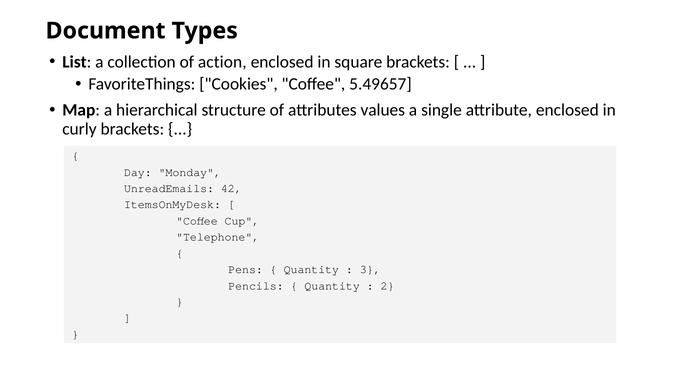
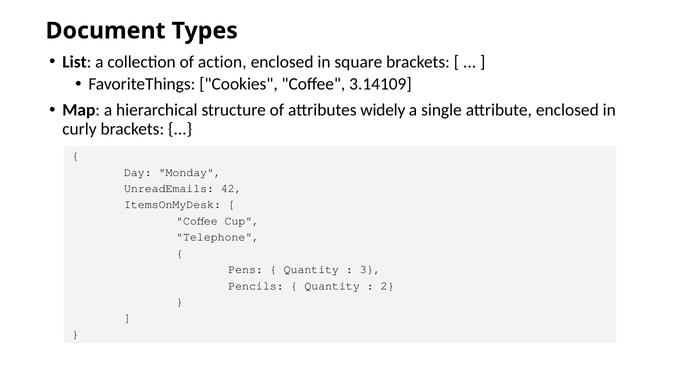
5.49657: 5.49657 -> 3.14109
values: values -> widely
